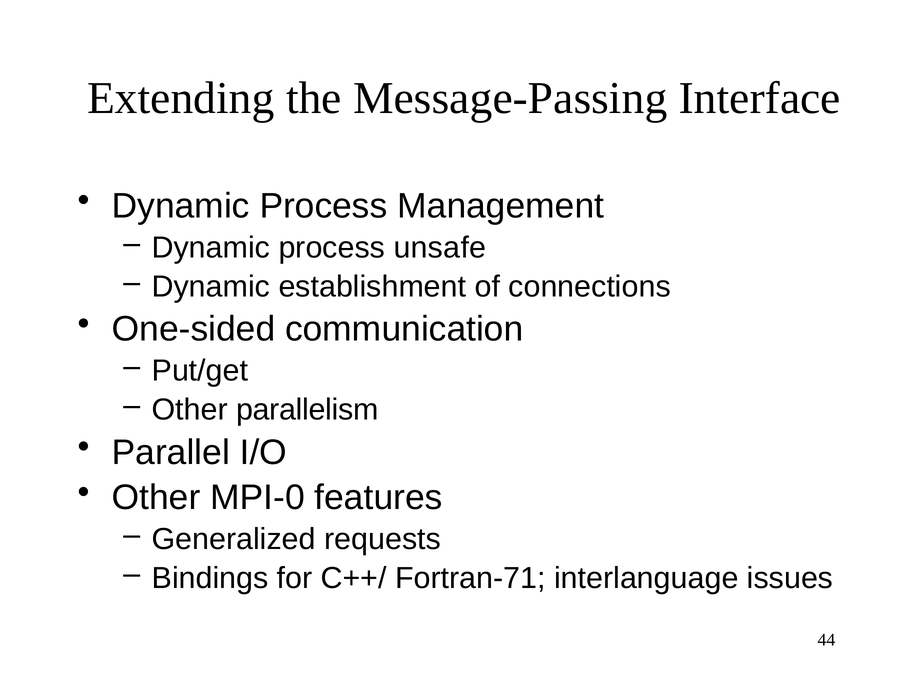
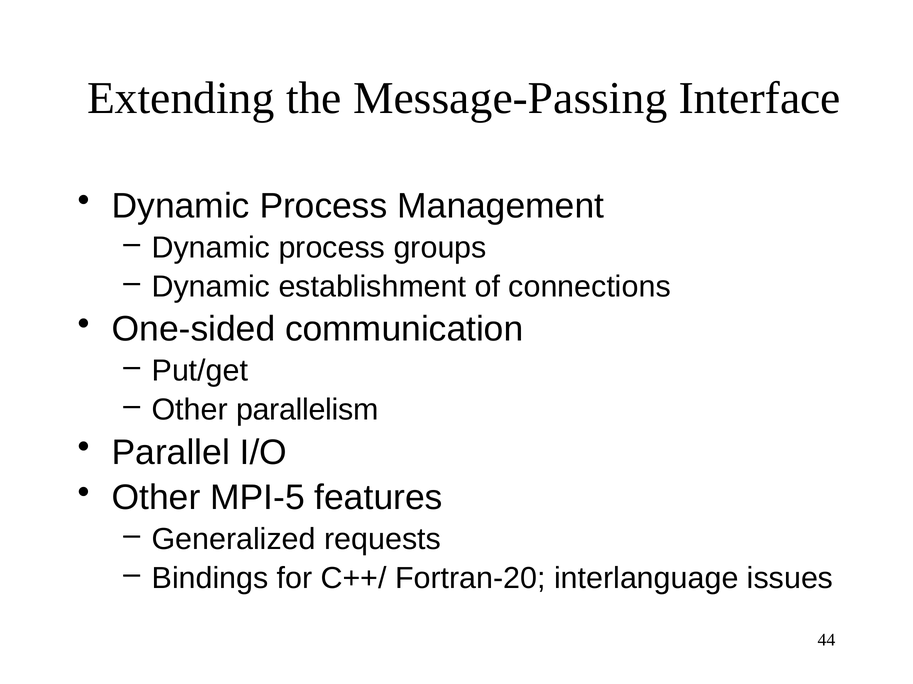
unsafe: unsafe -> groups
MPI-0: MPI-0 -> MPI-5
Fortran-71: Fortran-71 -> Fortran-20
